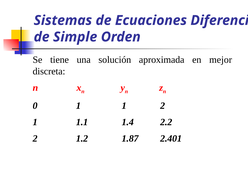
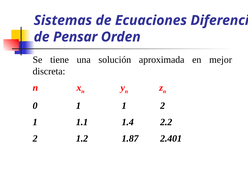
Simple: Simple -> Pensar
